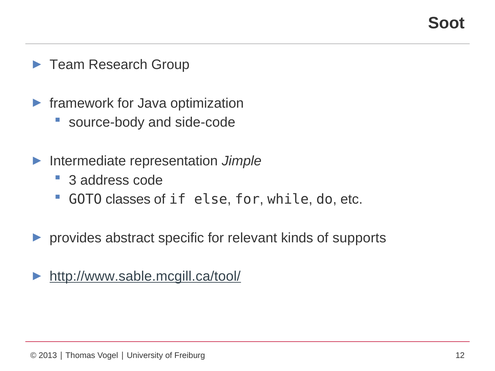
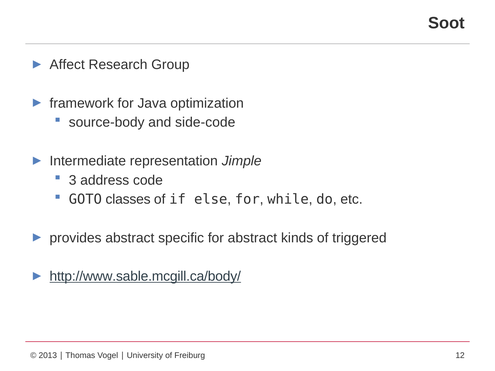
Team: Team -> Affect
for relevant: relevant -> abstract
supports: supports -> triggered
http://www.sable.mcgill.ca/tool/: http://www.sable.mcgill.ca/tool/ -> http://www.sable.mcgill.ca/body/
